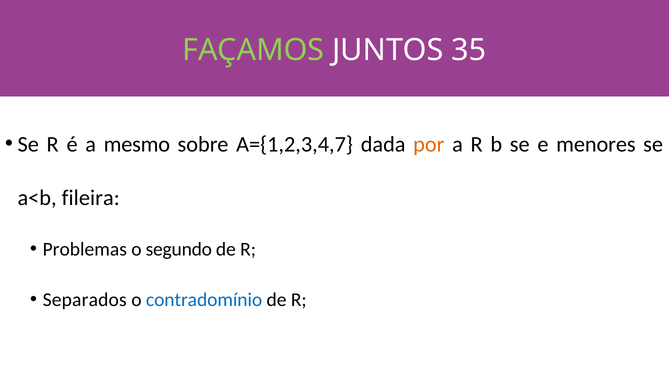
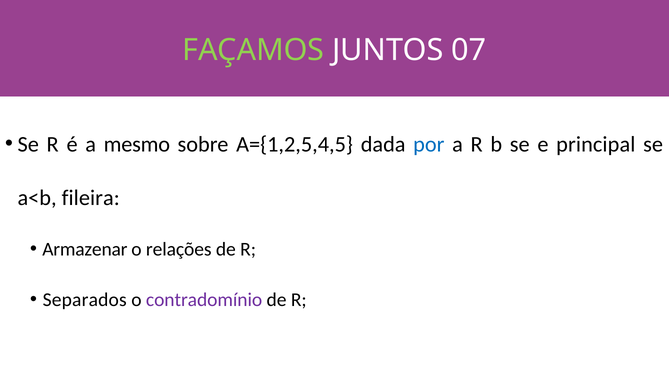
35: 35 -> 07
A={1,2,3,4,7: A={1,2,3,4,7 -> A={1,2,5,4,5
por colour: orange -> blue
menores: menores -> principal
Problemas: Problemas -> Armazenar
segundo: segundo -> relações
contradomínio colour: blue -> purple
